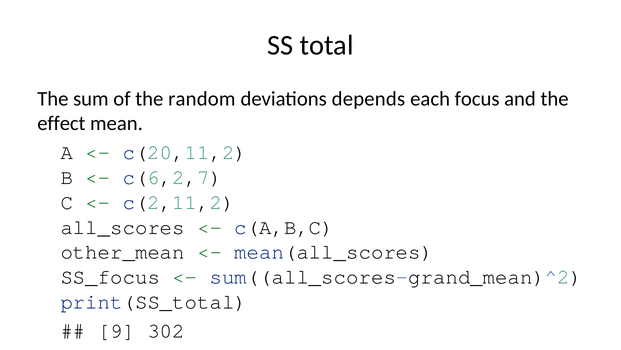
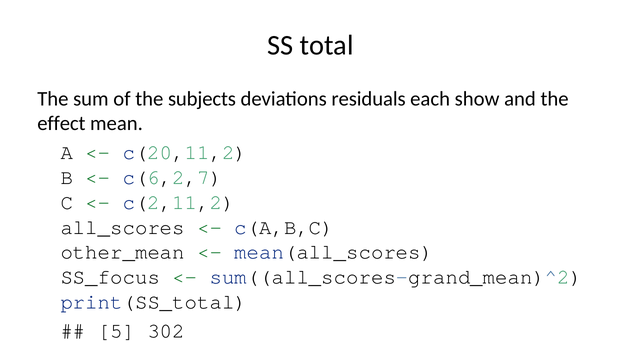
random: random -> subjects
depends: depends -> residuals
focus: focus -> show
9: 9 -> 5
